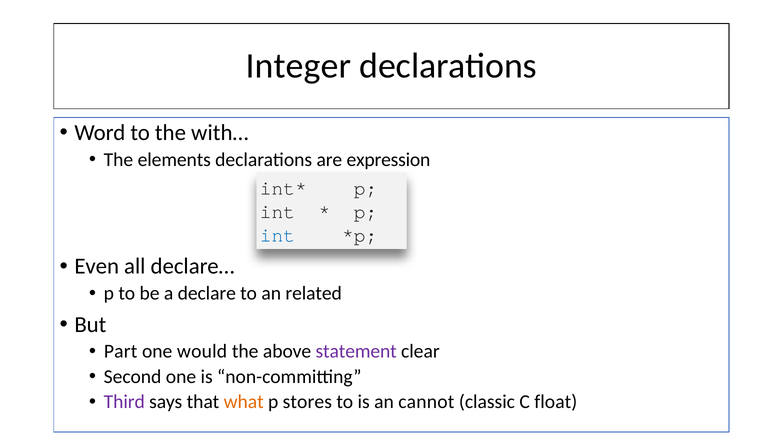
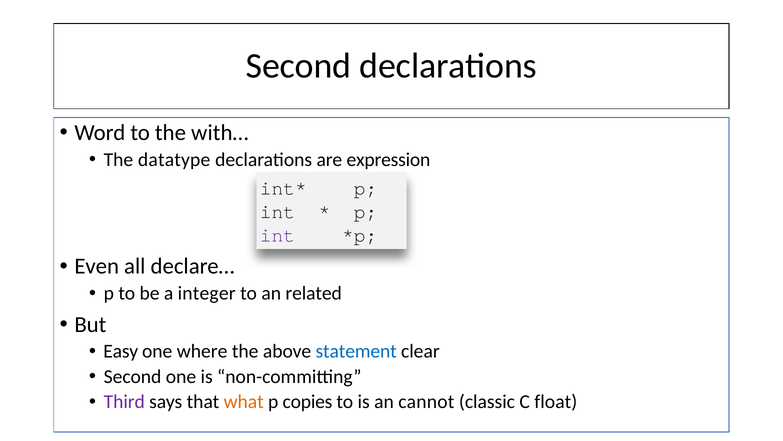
Integer at (298, 66): Integer -> Second
elements: elements -> datatype
int at (277, 235) colour: blue -> purple
declare: declare -> integer
Part: Part -> Easy
would: would -> where
statement colour: purple -> blue
stores: stores -> copies
